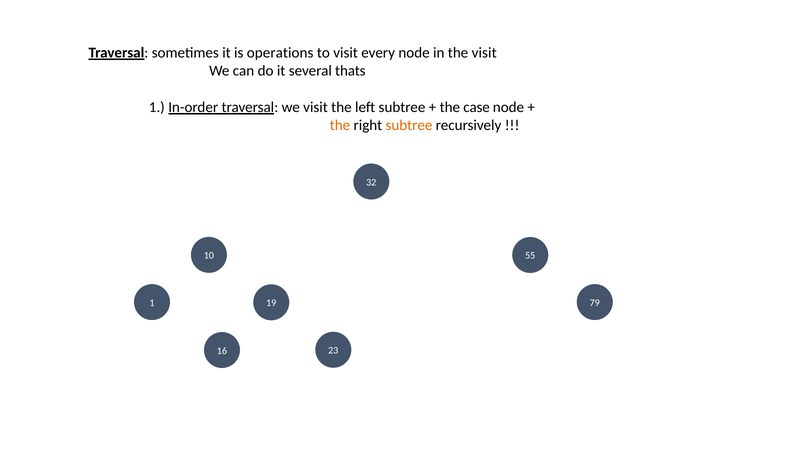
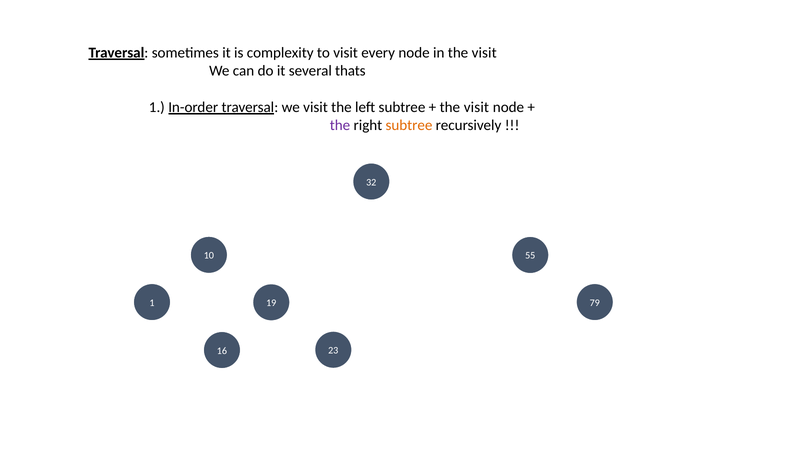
operations: operations -> complexity
case at (477, 107): case -> visit
the at (340, 125) colour: orange -> purple
